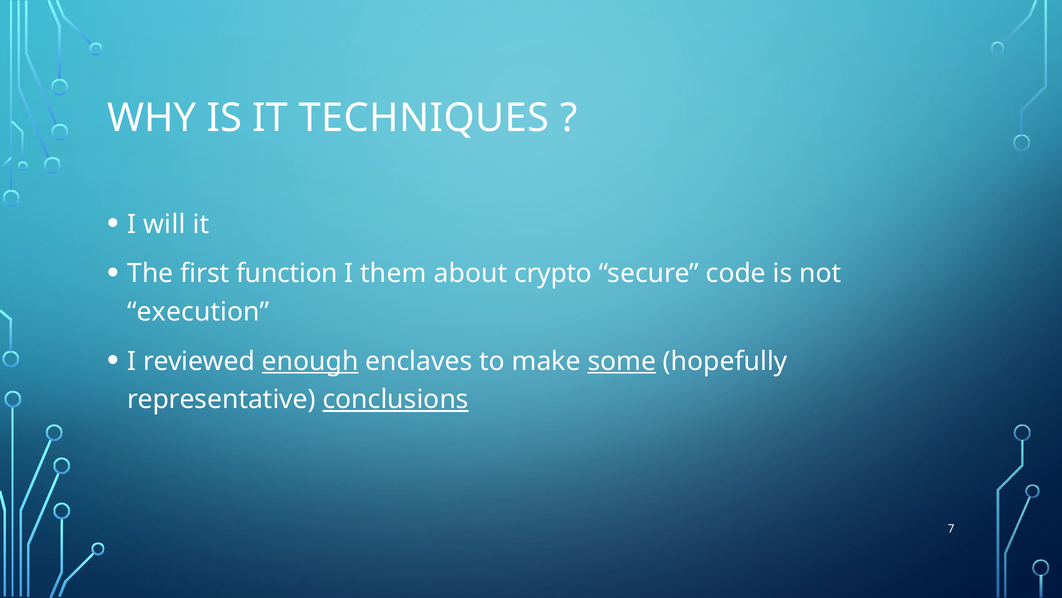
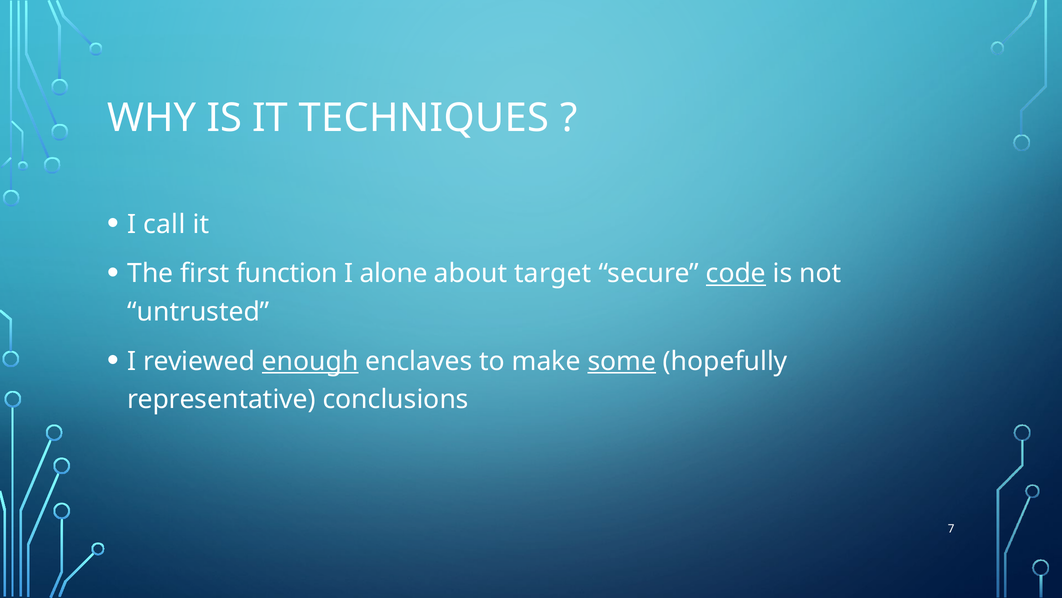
will: will -> call
them: them -> alone
crypto: crypto -> target
code underline: none -> present
execution: execution -> untrusted
conclusions underline: present -> none
